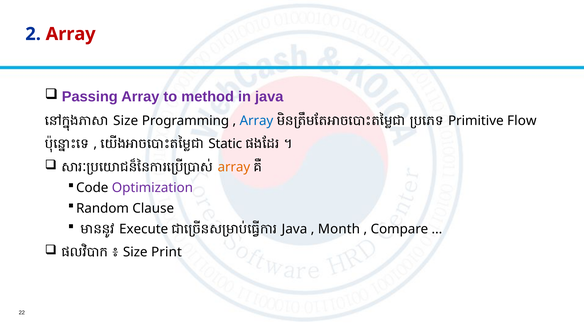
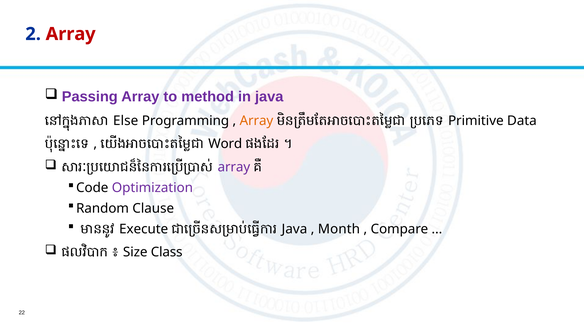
Size at (126, 121): Size -> Else
Array at (256, 121) colour: blue -> orange
Flow: Flow -> Data
Static: Static -> Word
array at (234, 167) colour: orange -> purple
Print: Print -> Class
